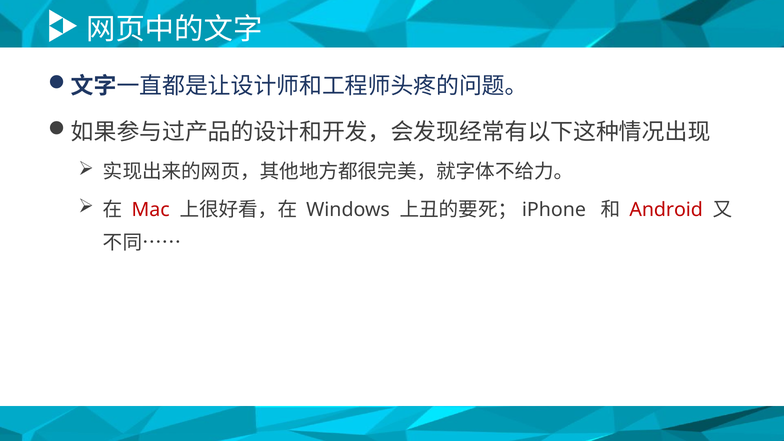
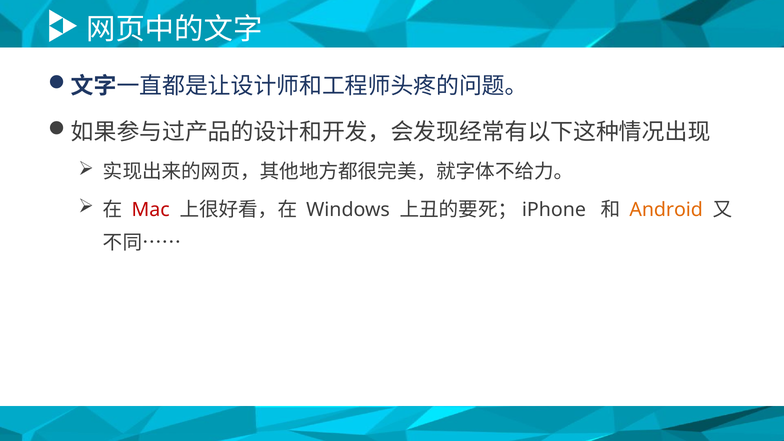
Android colour: red -> orange
